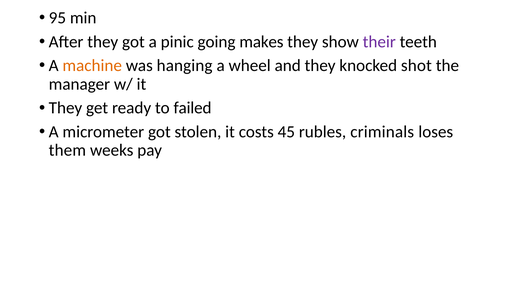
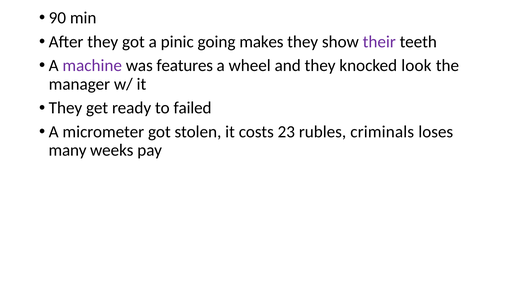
95: 95 -> 90
machine colour: orange -> purple
hanging: hanging -> features
shot: shot -> look
45: 45 -> 23
them: them -> many
